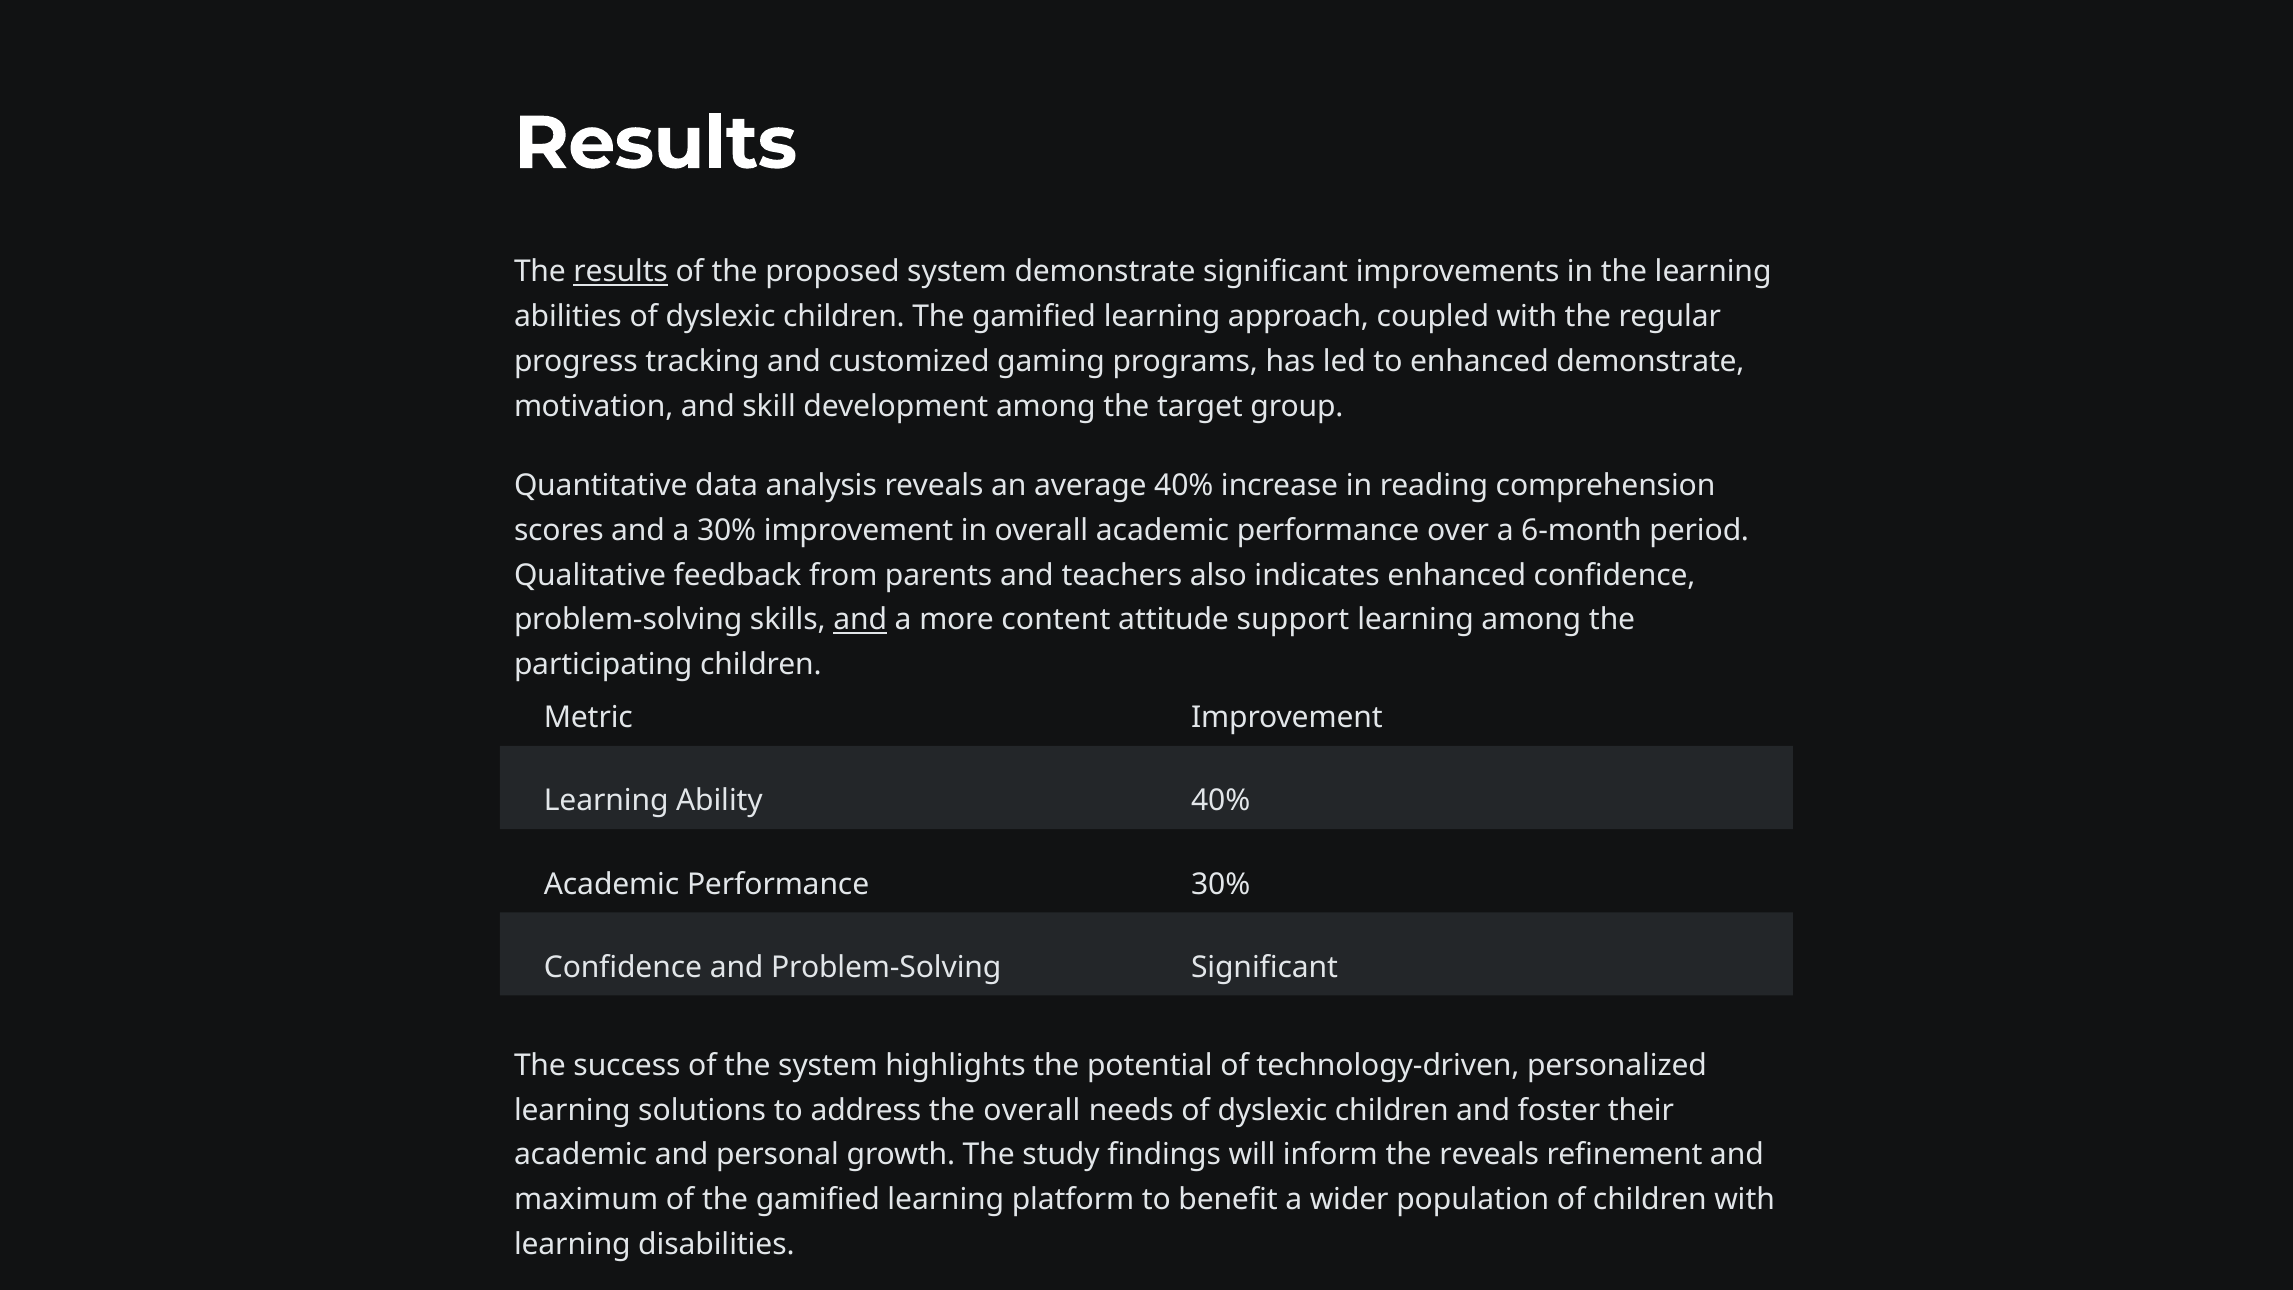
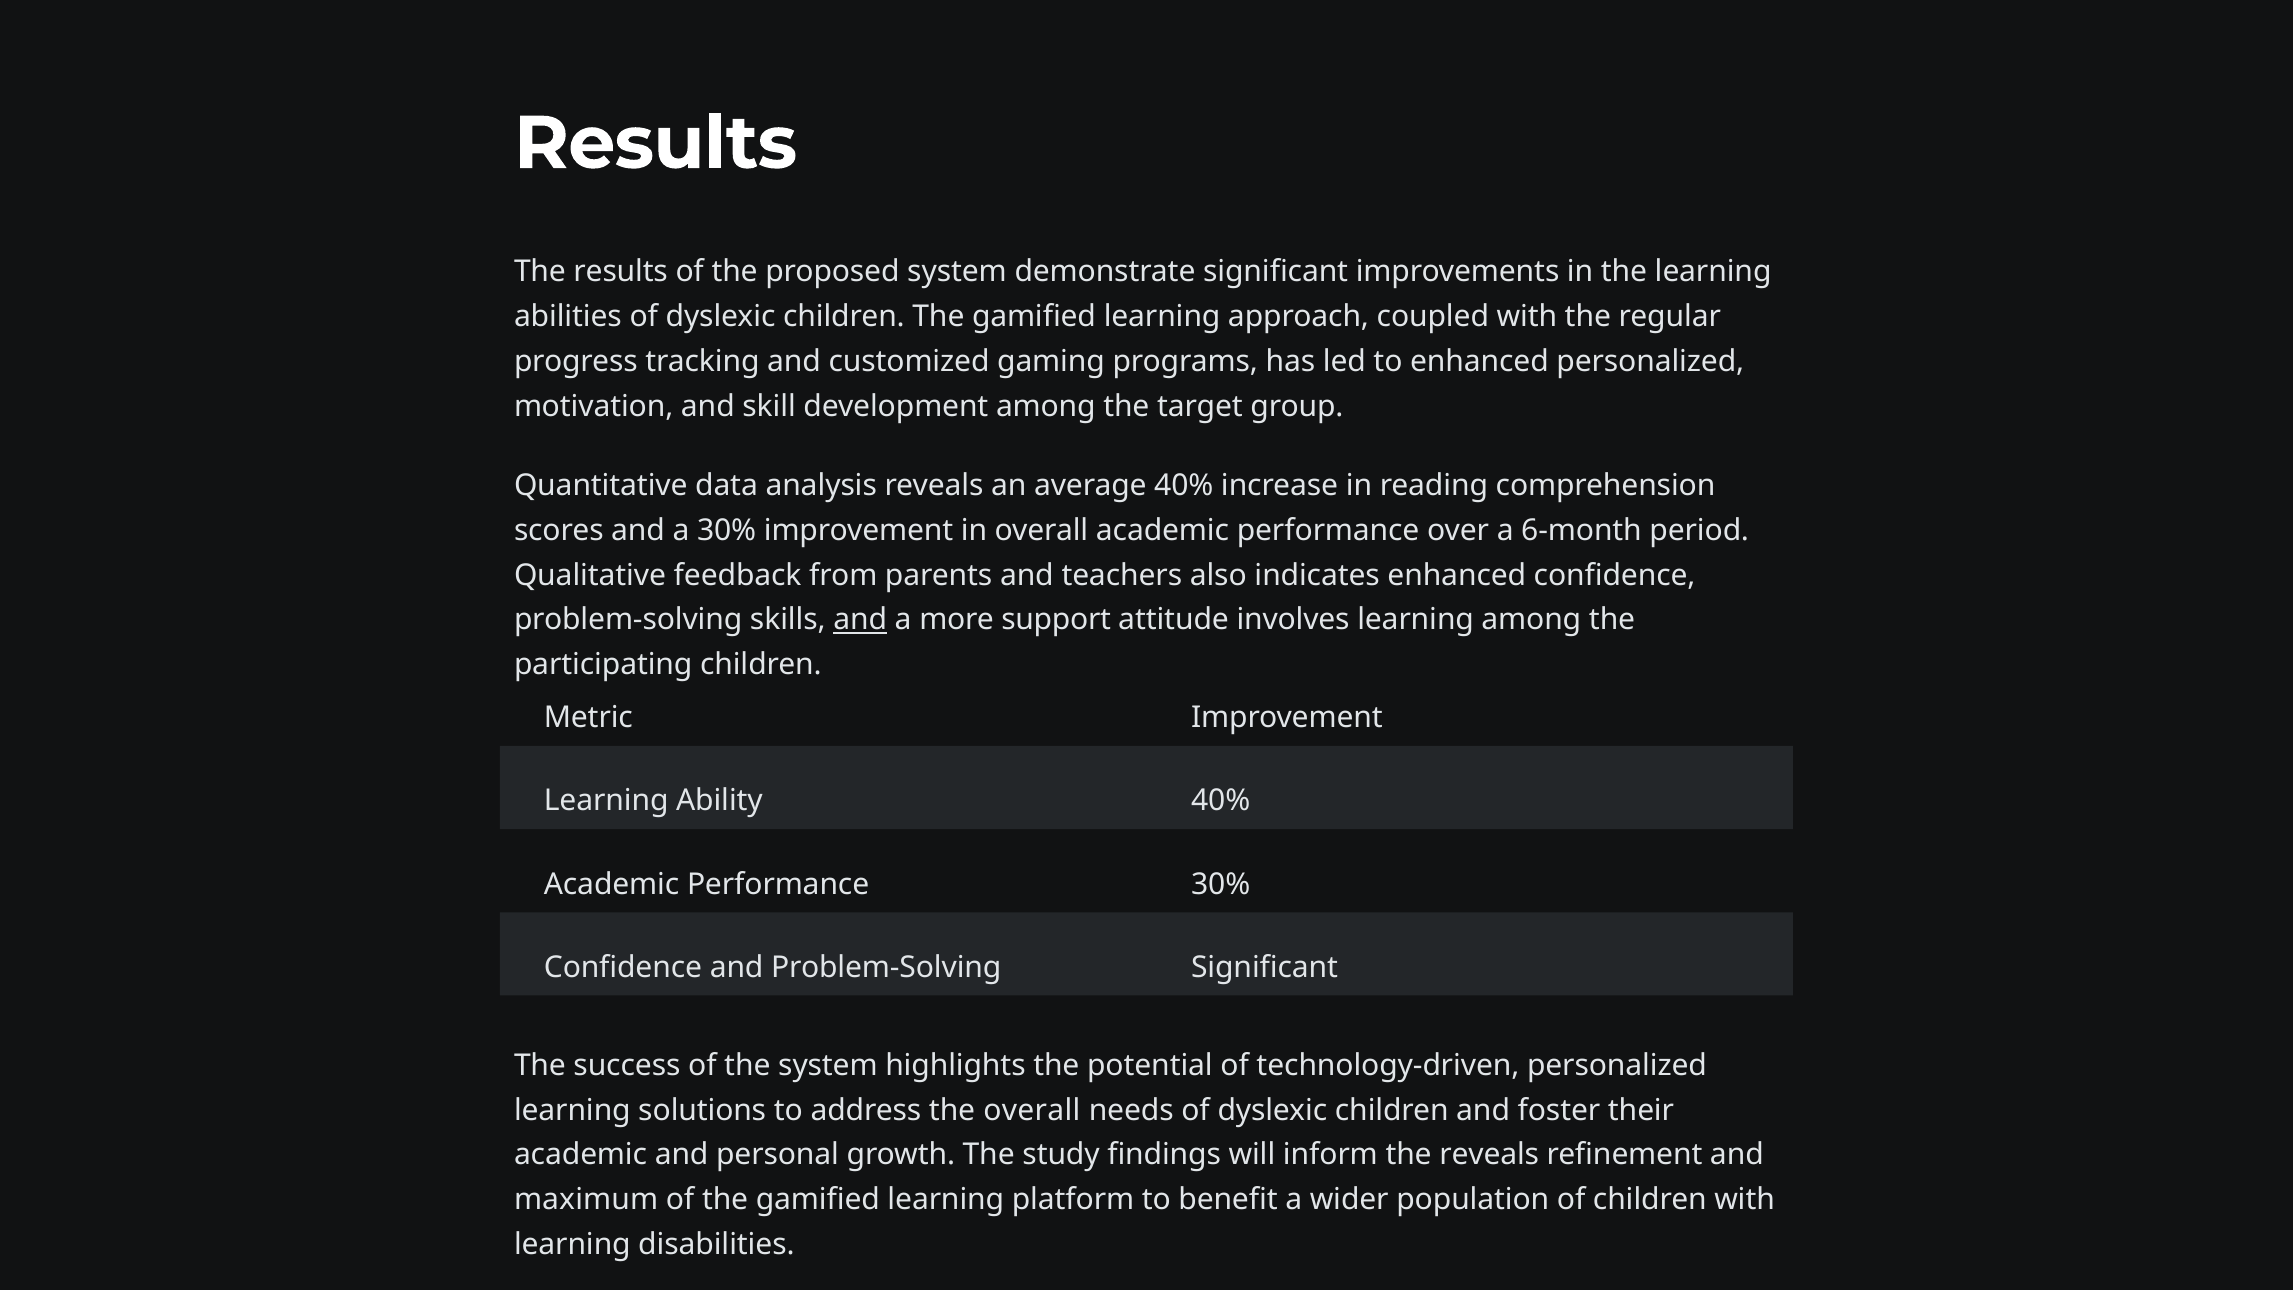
results at (621, 272) underline: present -> none
enhanced demonstrate: demonstrate -> personalized
content: content -> support
support: support -> involves
